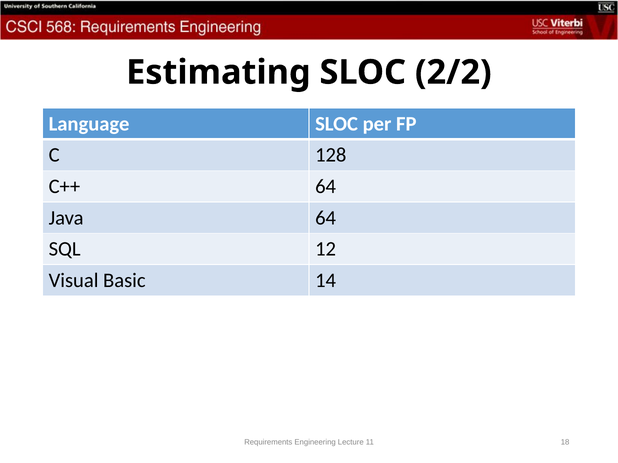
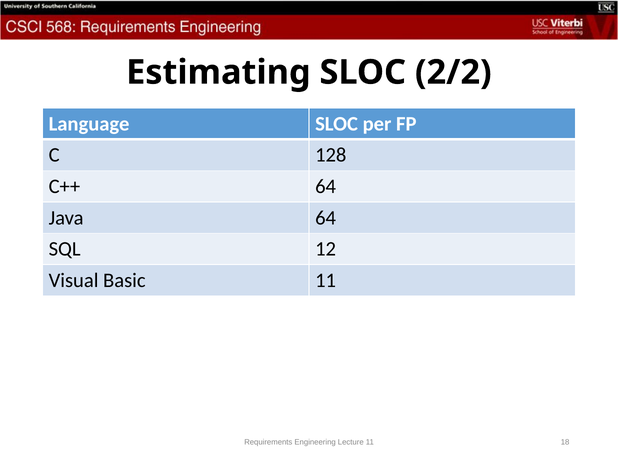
Basic 14: 14 -> 11
